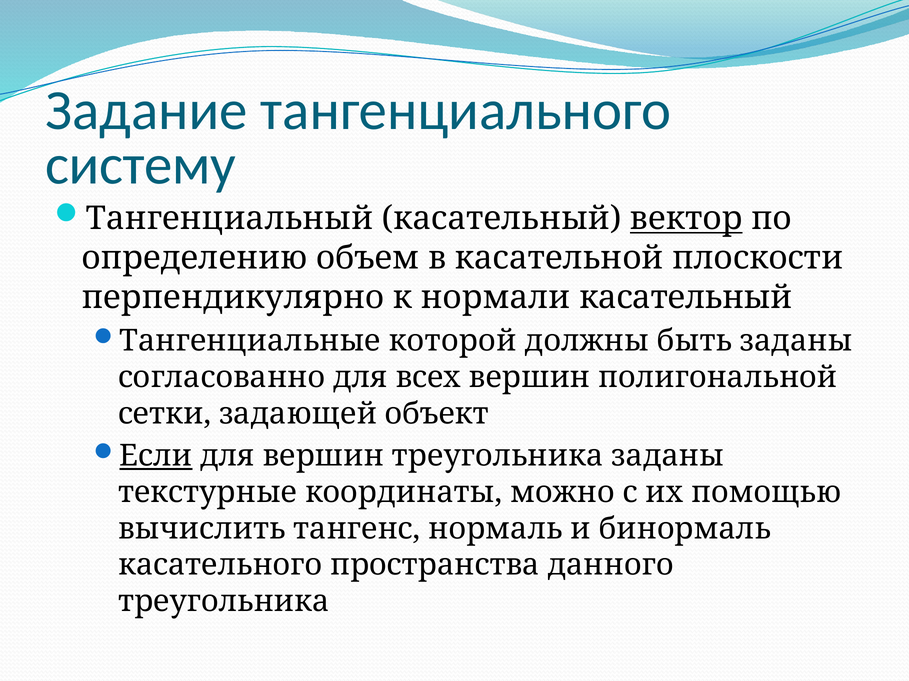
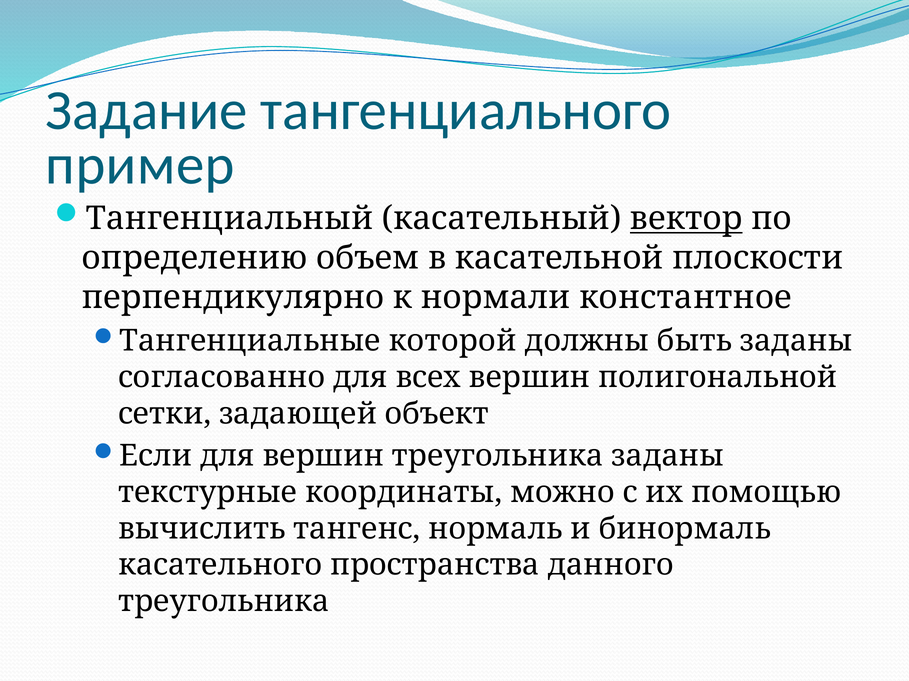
систему: систему -> пример
нормали касательный: касательный -> константное
Если underline: present -> none
